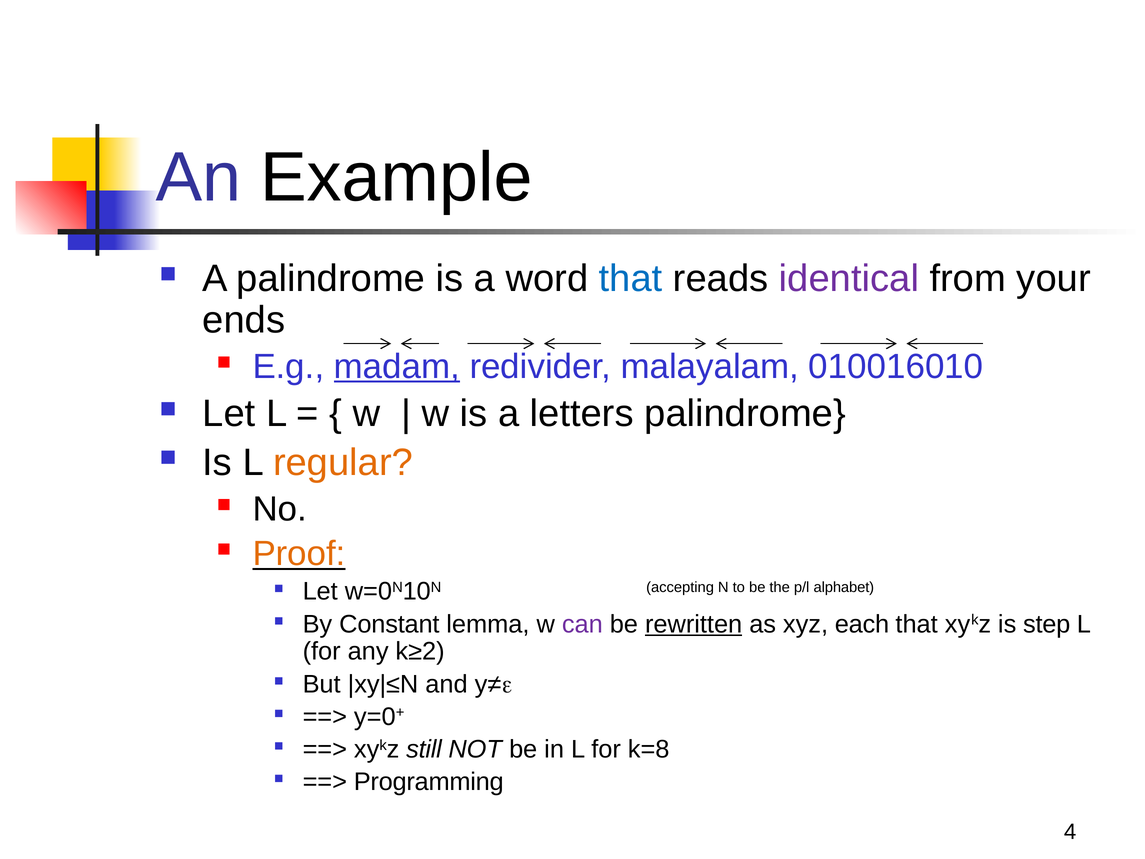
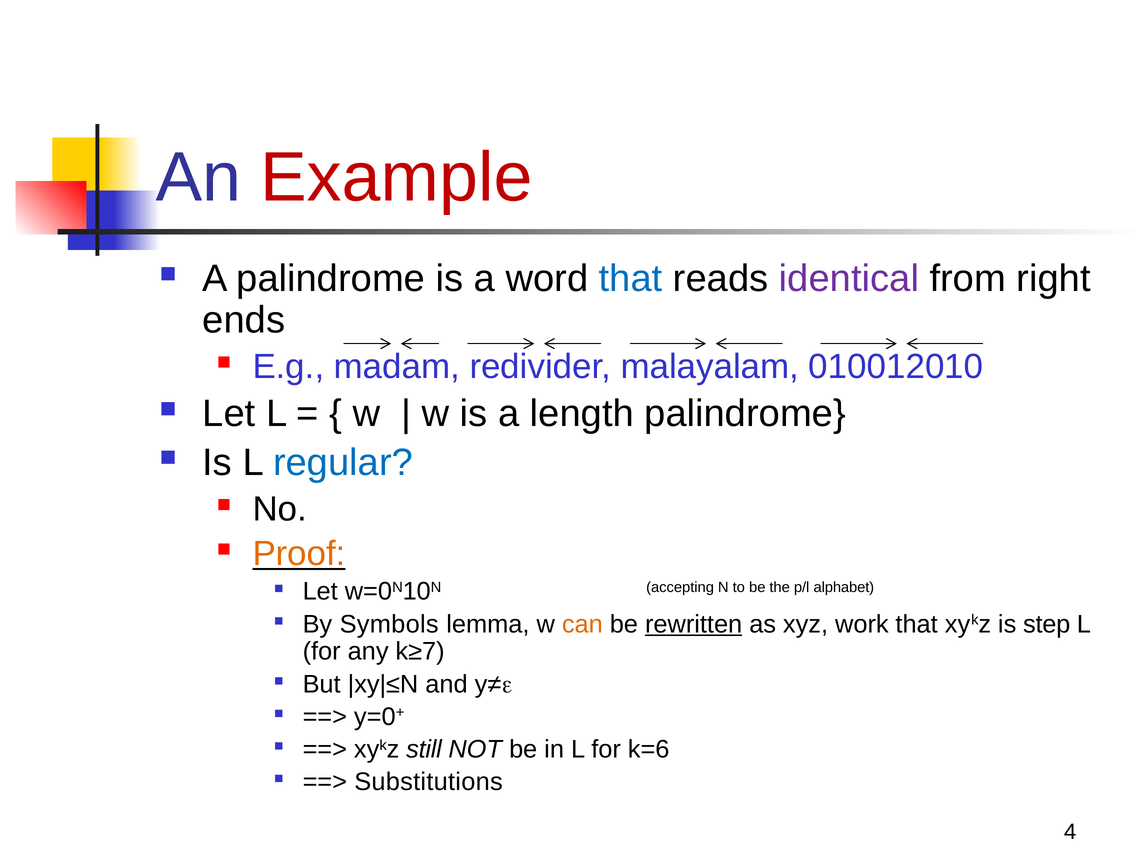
Example colour: black -> red
your: your -> right
madam underline: present -> none
010016010: 010016010 -> 010012010
letters: letters -> length
regular colour: orange -> blue
Constant: Constant -> Symbols
can colour: purple -> orange
each: each -> work
k≥2: k≥2 -> k≥7
k=8: k=8 -> k=6
Programming: Programming -> Substitutions
